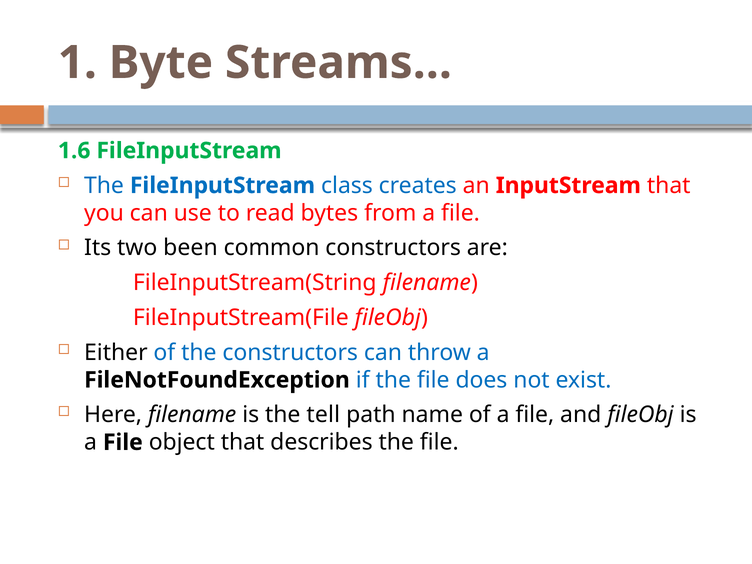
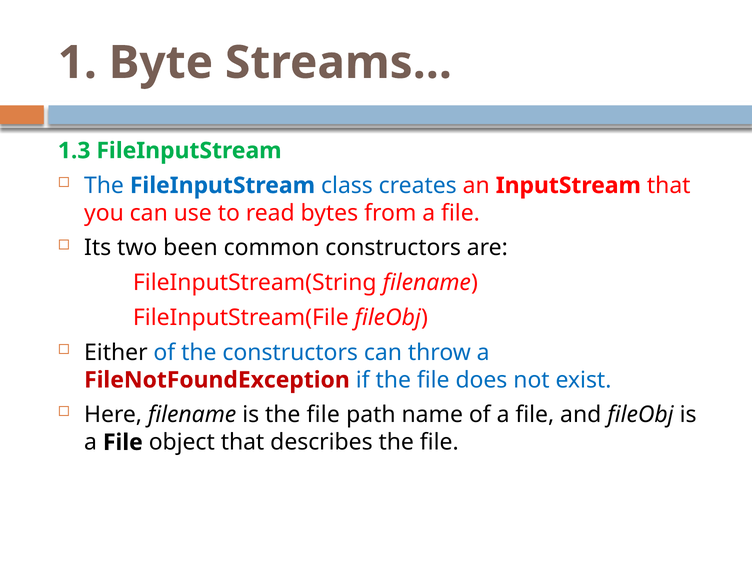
1.6: 1.6 -> 1.3
FileNotFoundException colour: black -> red
is the tell: tell -> file
